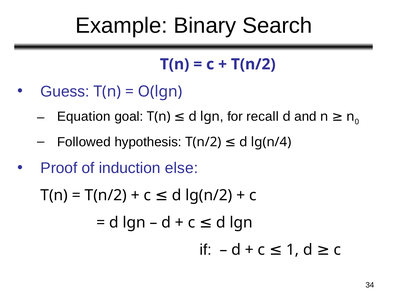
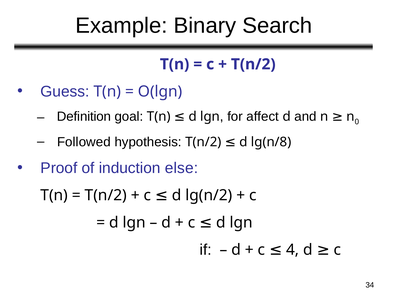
recall: recall -> affect
Equation: Equation -> Definition
lg(n/4: lg(n/4 -> lg(n/8
1: 1 -> 4
